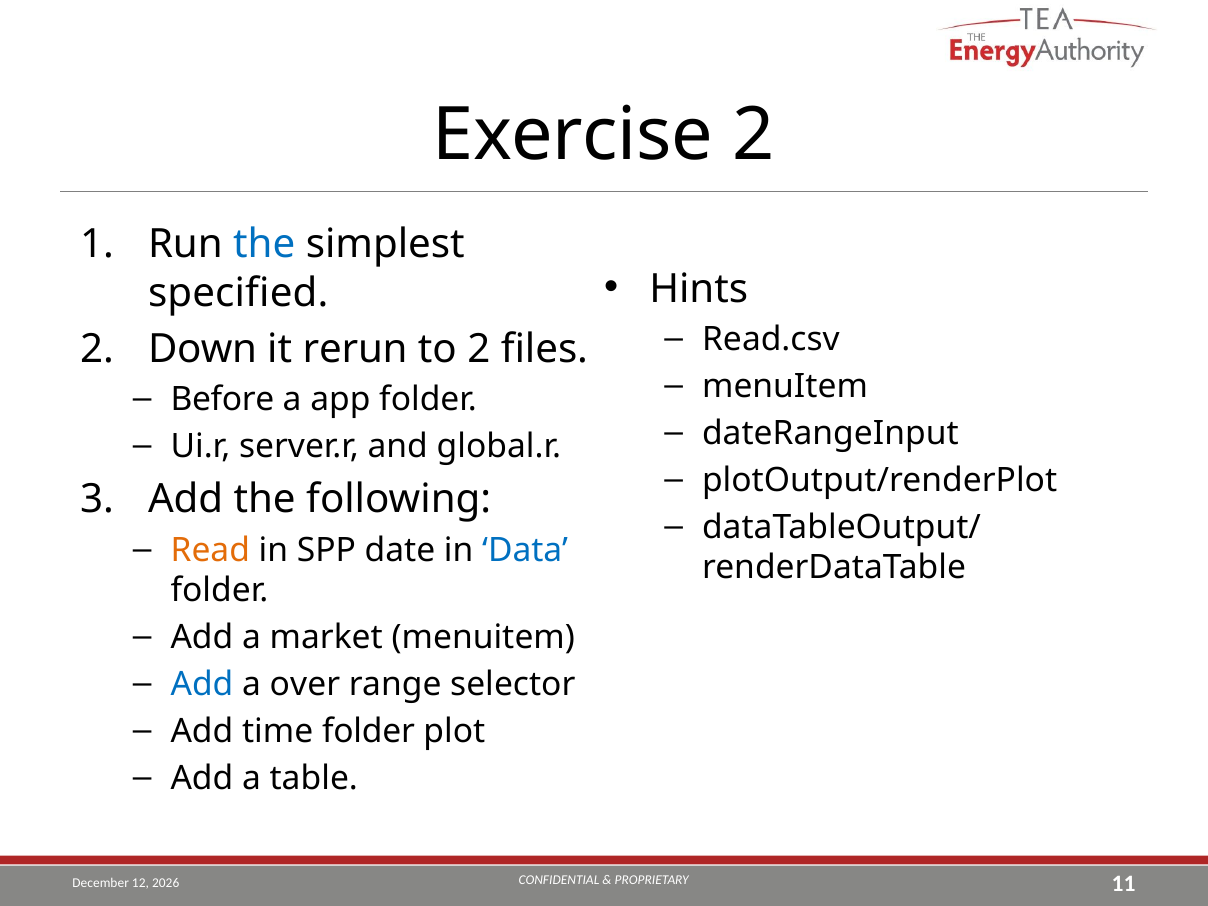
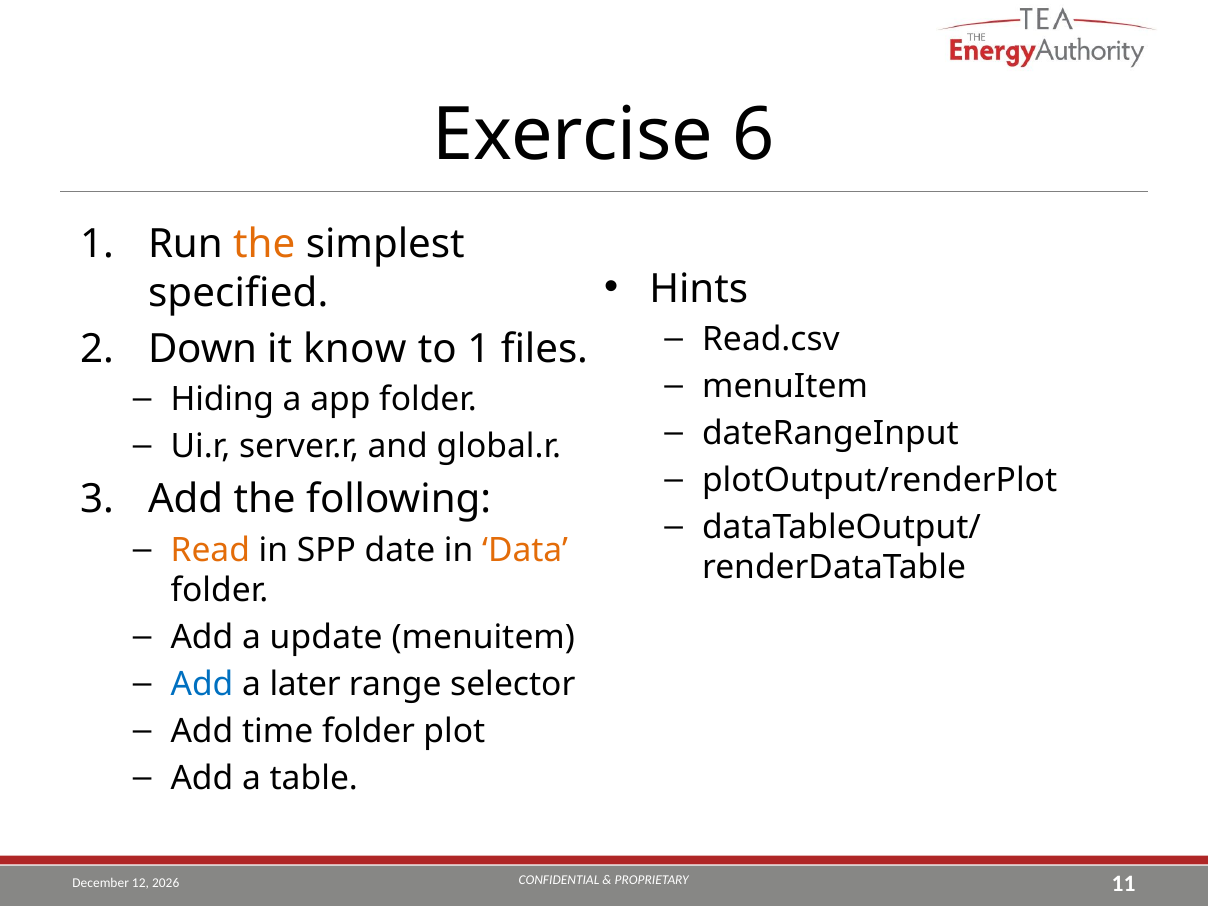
Exercise 2: 2 -> 6
the at (264, 244) colour: blue -> orange
rerun: rerun -> know
to 2: 2 -> 1
Before: Before -> Hiding
Data colour: blue -> orange
market: market -> update
over: over -> later
